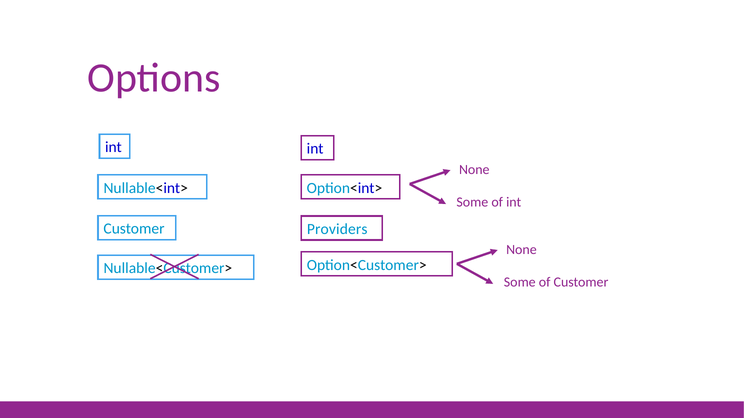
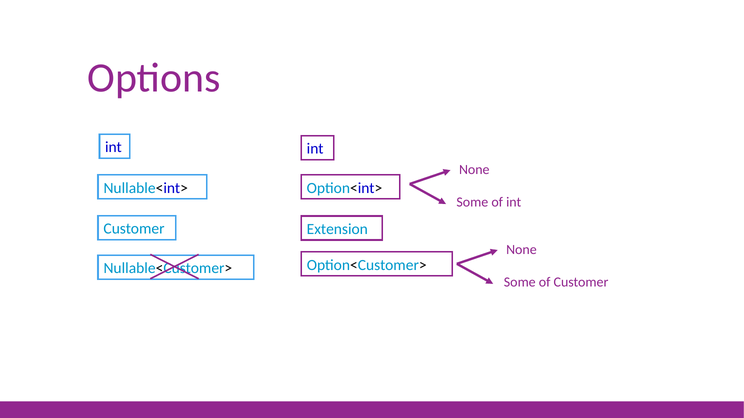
Providers: Providers -> Extension
